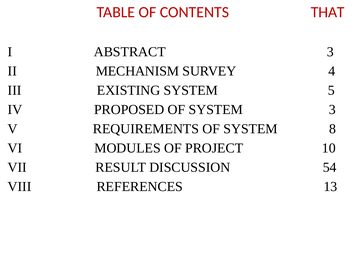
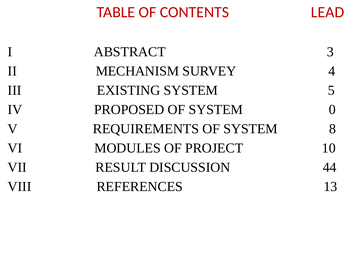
THAT: THAT -> LEAD
SYSTEM 3: 3 -> 0
54: 54 -> 44
